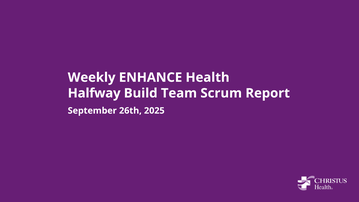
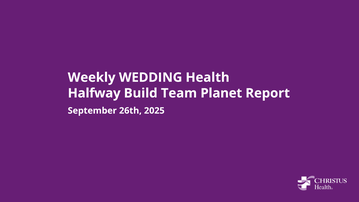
ENHANCE: ENHANCE -> WEDDING
Scrum: Scrum -> Planet
